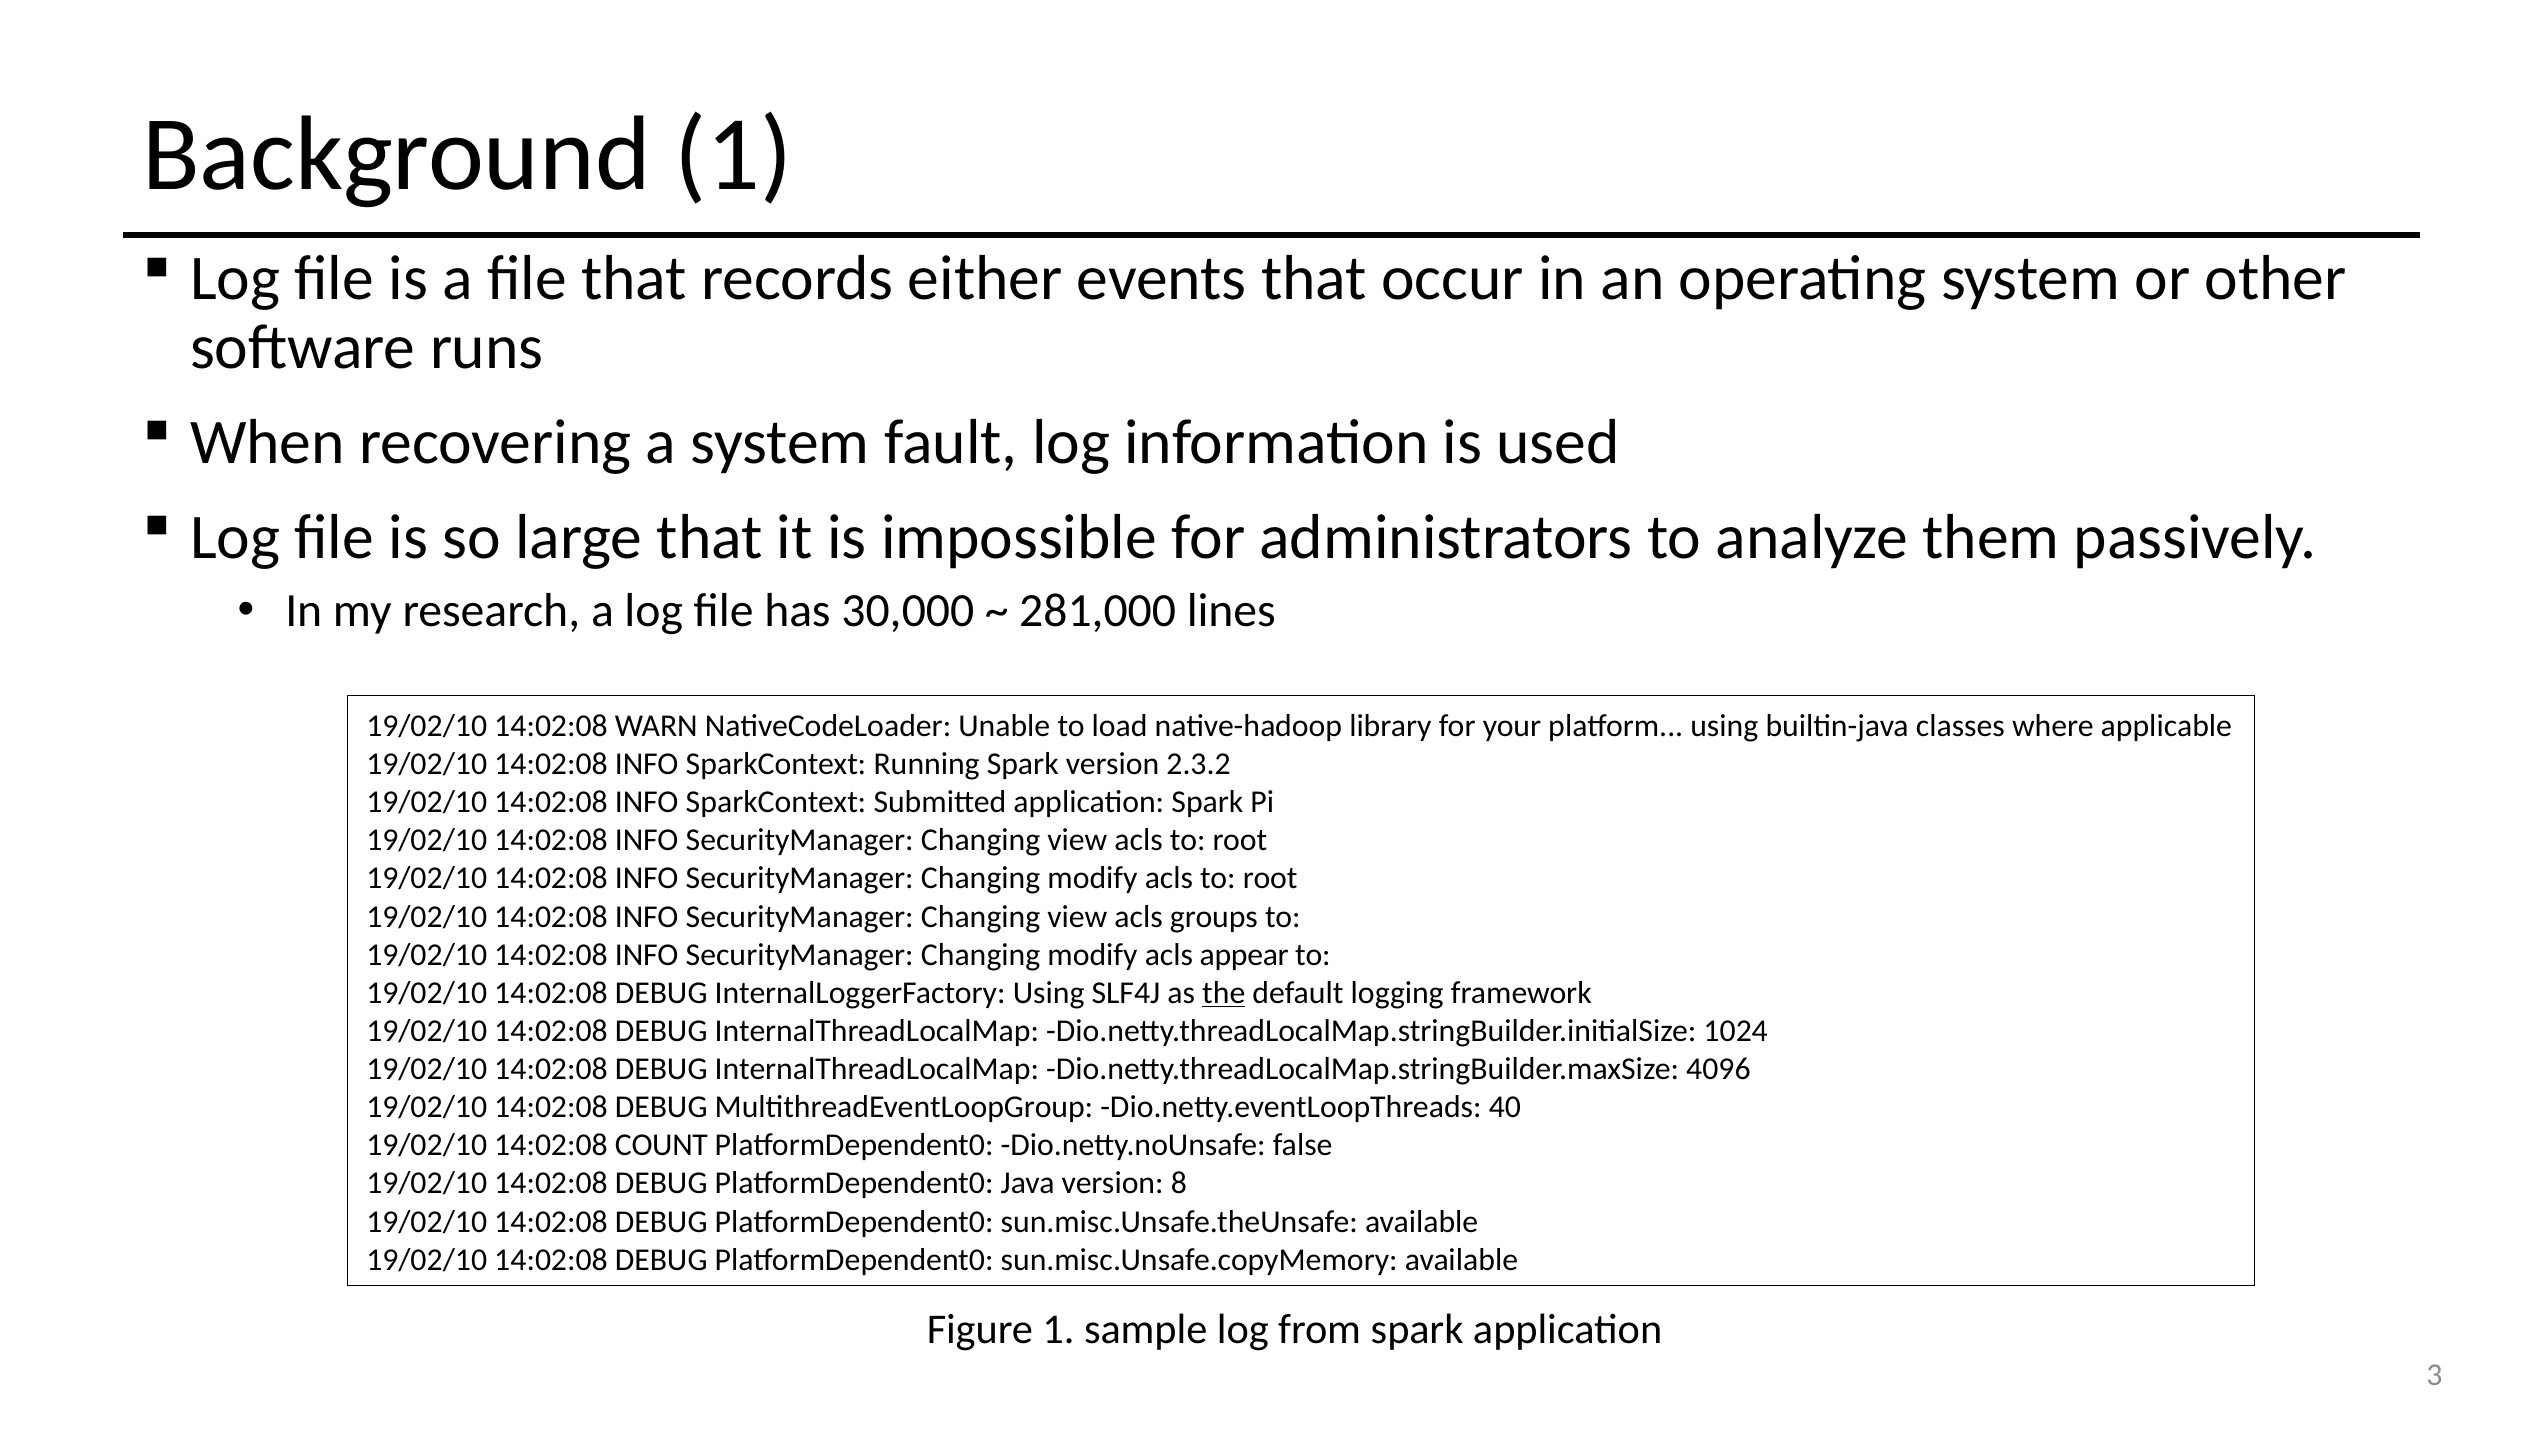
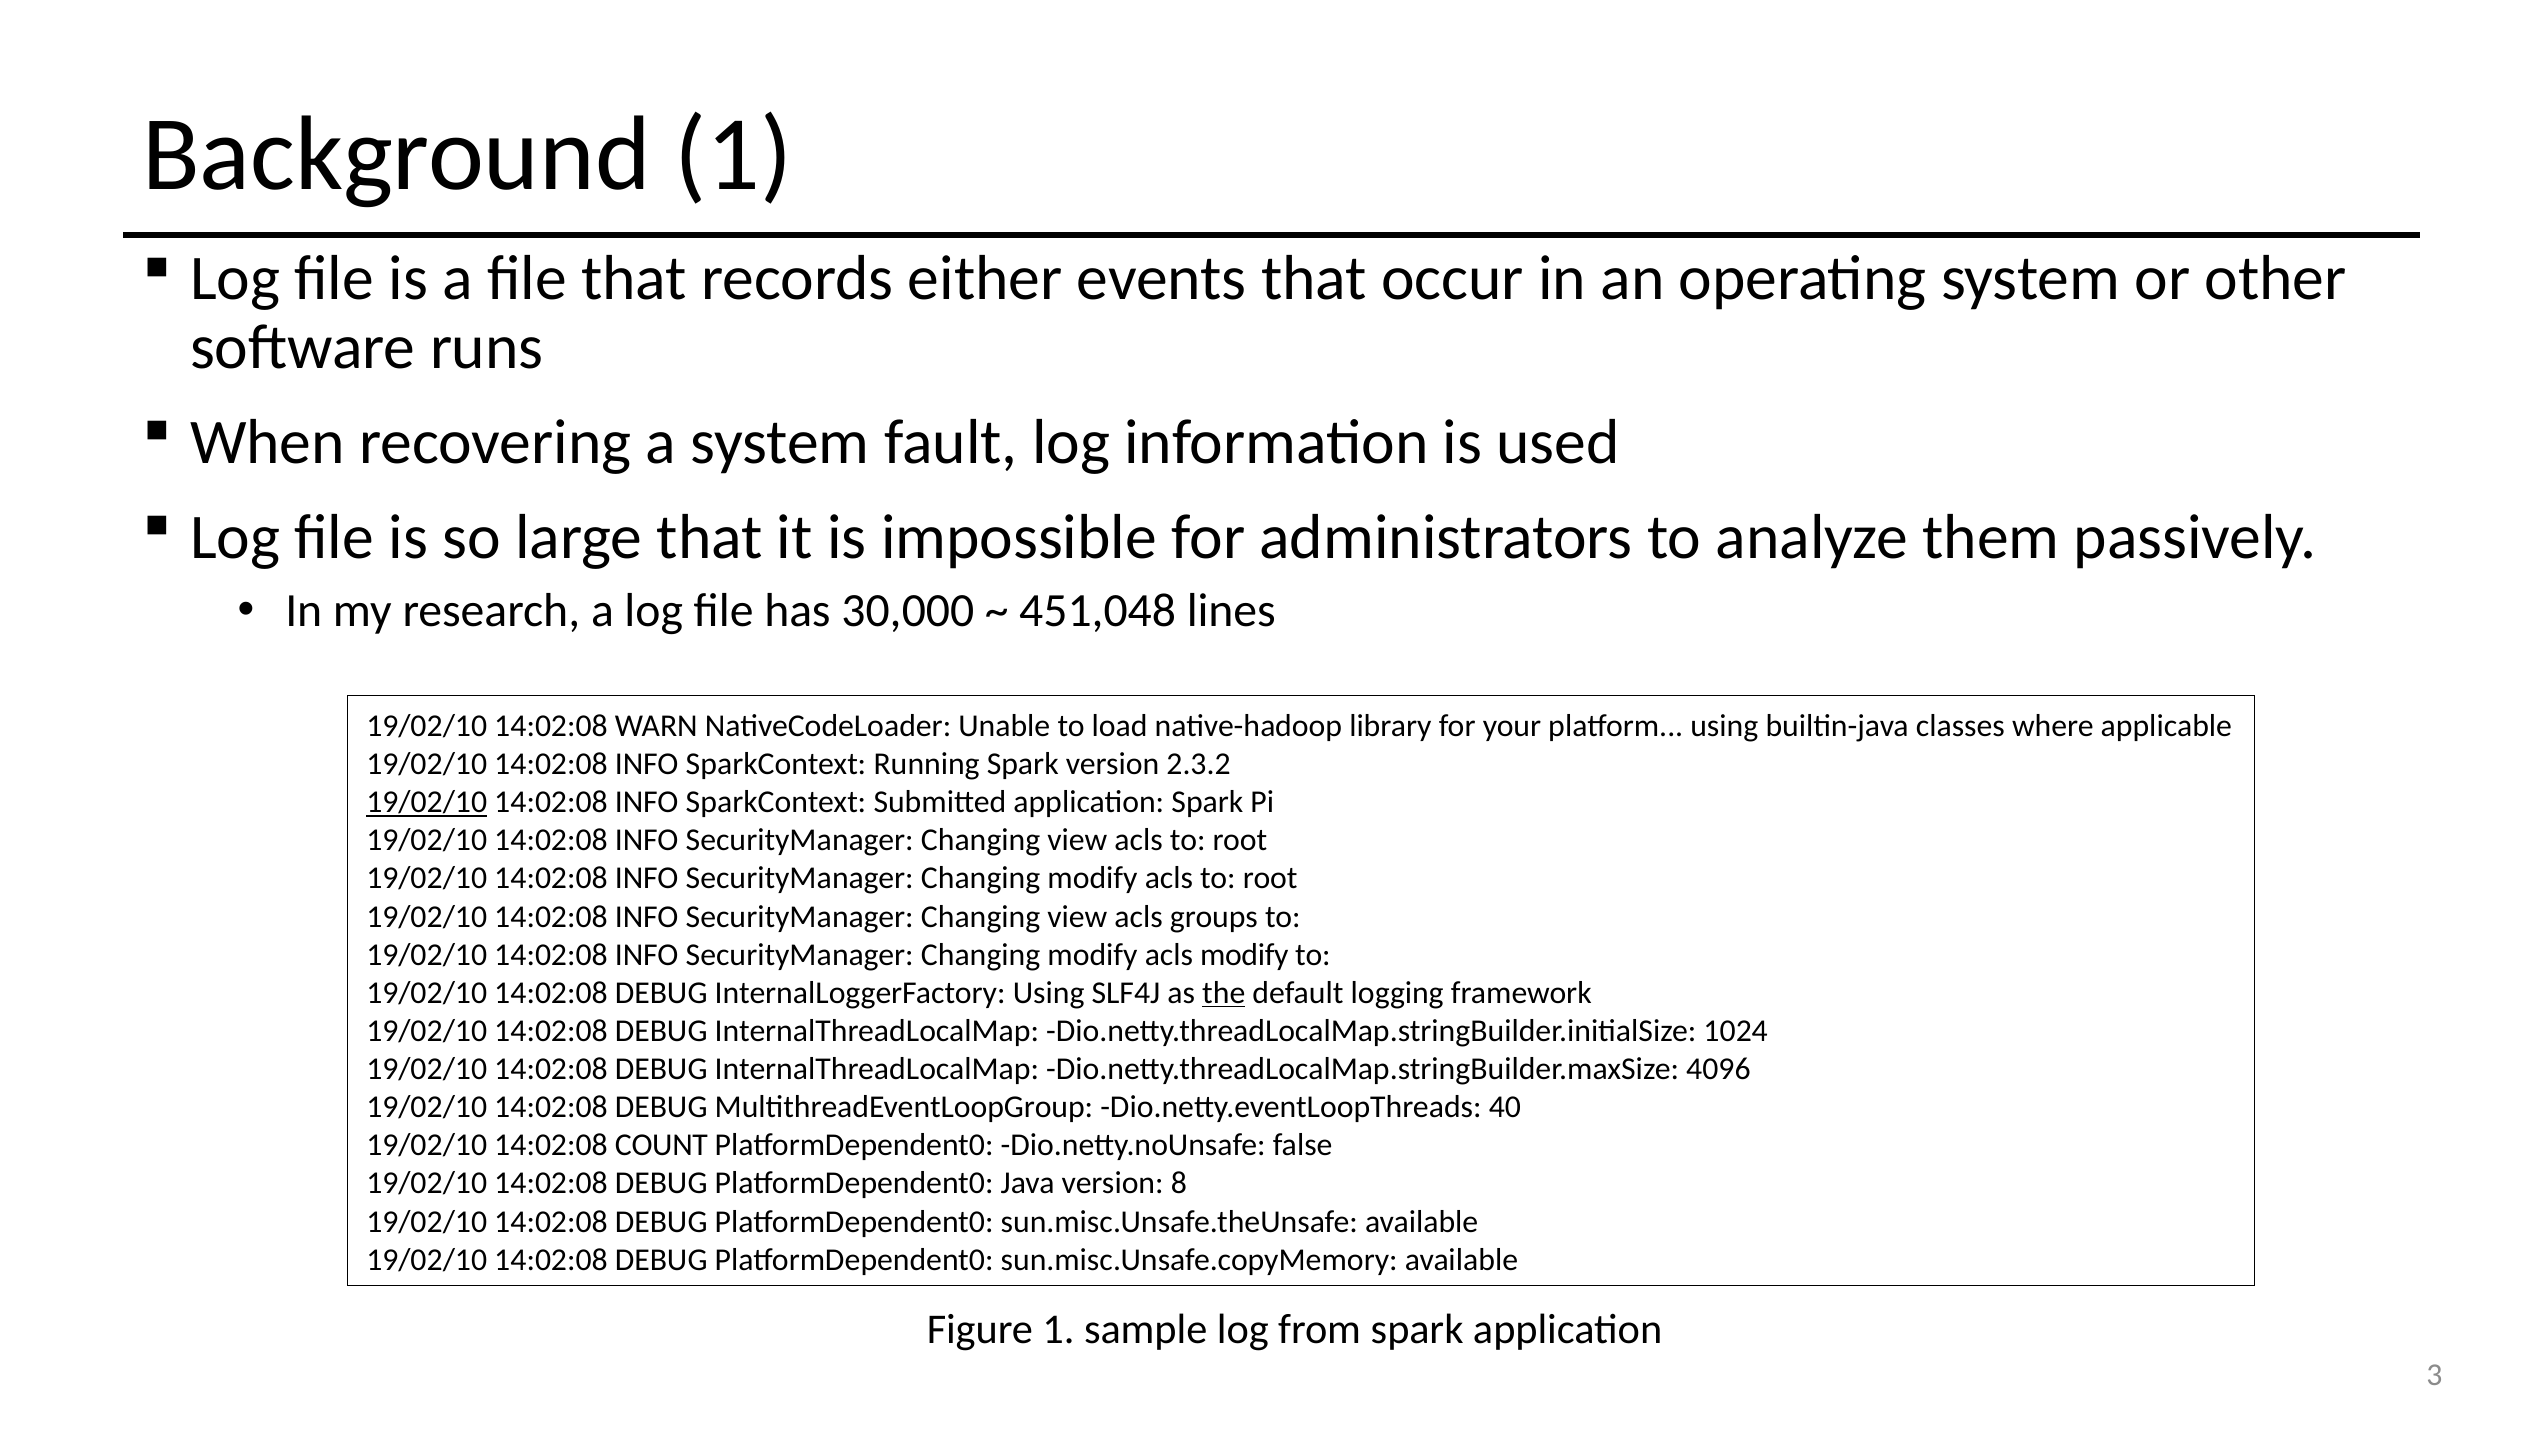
281,000: 281,000 -> 451,048
19/02/10 at (427, 802) underline: none -> present
acls appear: appear -> modify
